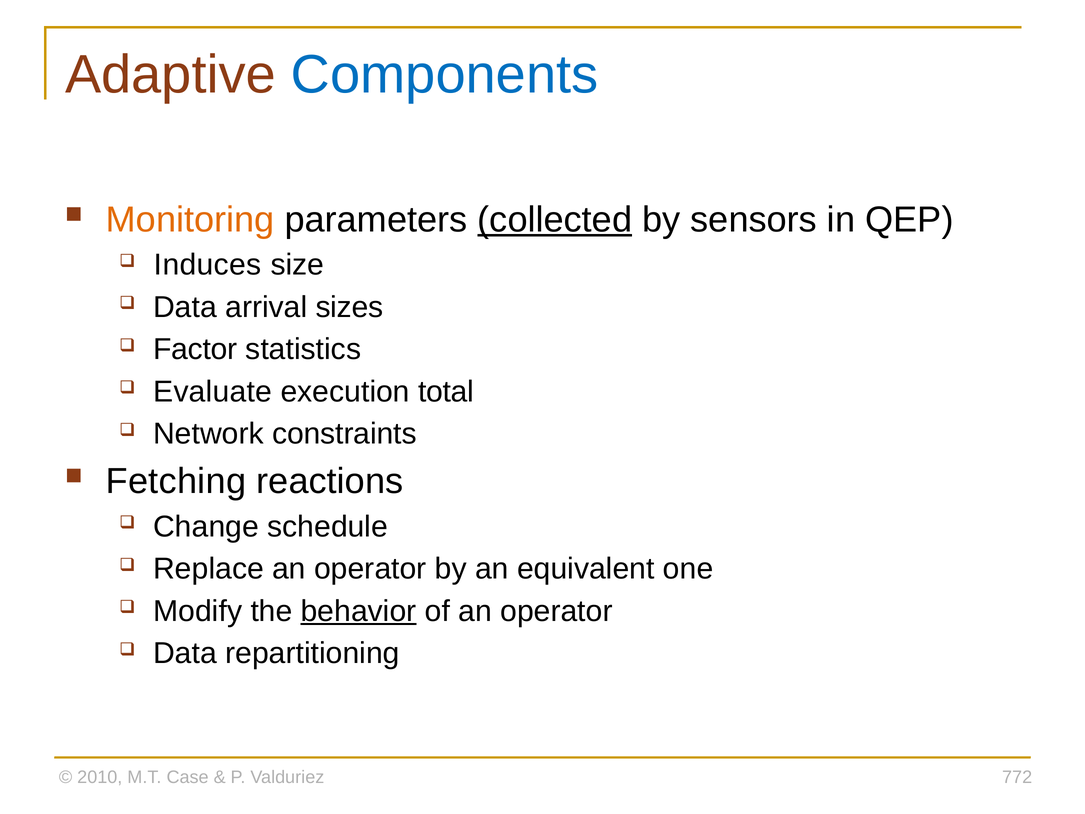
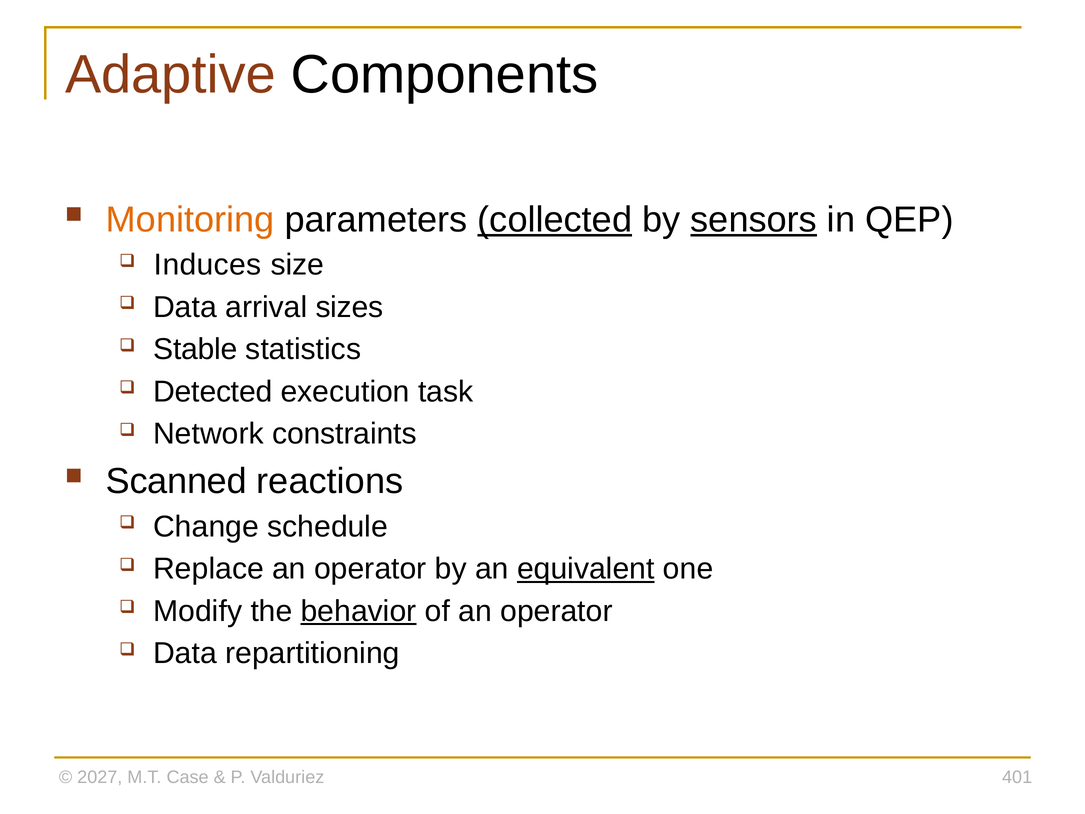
Components colour: blue -> black
sensors underline: none -> present
Factor: Factor -> Stable
Evaluate: Evaluate -> Detected
total: total -> task
Fetching: Fetching -> Scanned
equivalent underline: none -> present
2010: 2010 -> 2027
772: 772 -> 401
